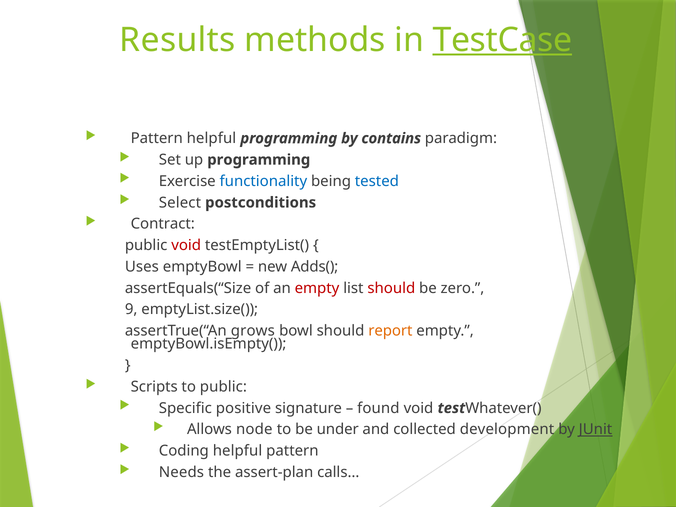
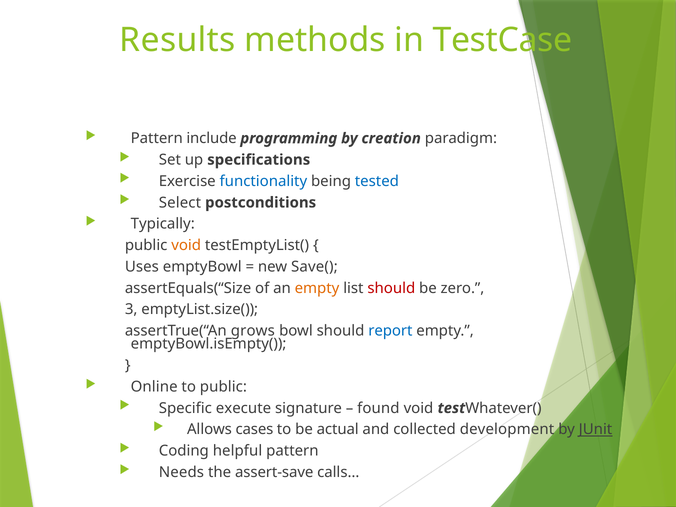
TestCase underline: present -> none
Pattern helpful: helpful -> include
contains: contains -> creation
up programming: programming -> specifications
Contract: Contract -> Typically
void at (186, 245) colour: red -> orange
Adds(: Adds( -> Save(
empty at (317, 288) colour: red -> orange
9: 9 -> 3
report colour: orange -> blue
Scripts: Scripts -> Online
positive: positive -> execute
node: node -> cases
under: under -> actual
assert-plan: assert-plan -> assert-save
